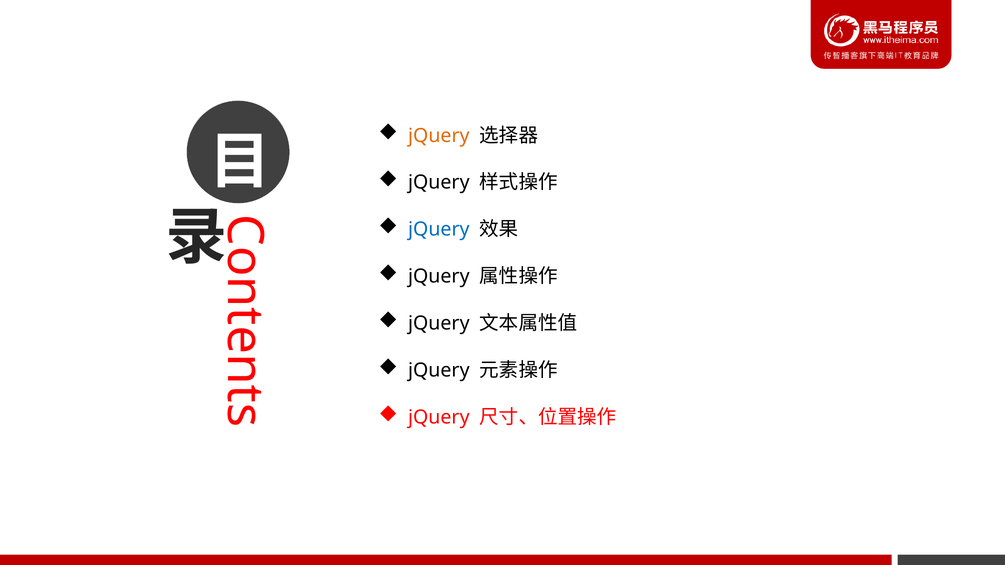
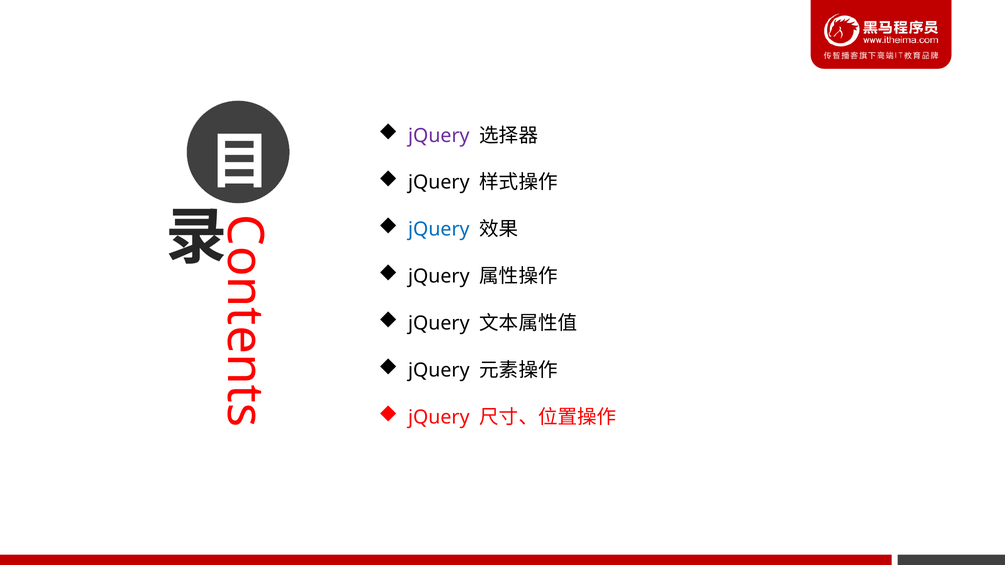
jQuery at (439, 136) colour: orange -> purple
